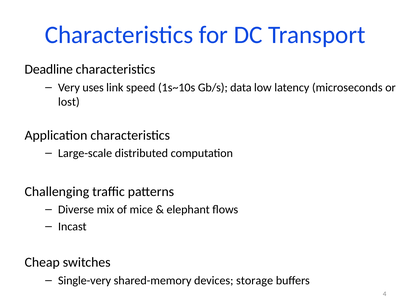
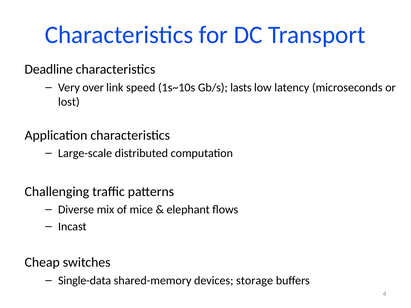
uses: uses -> over
data: data -> lasts
Single-very: Single-very -> Single-data
